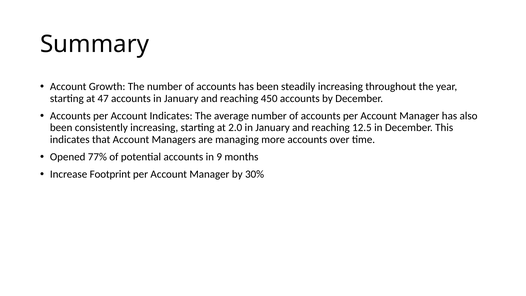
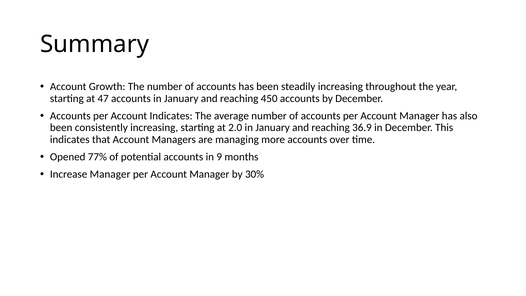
12.5: 12.5 -> 36.9
Increase Footprint: Footprint -> Manager
